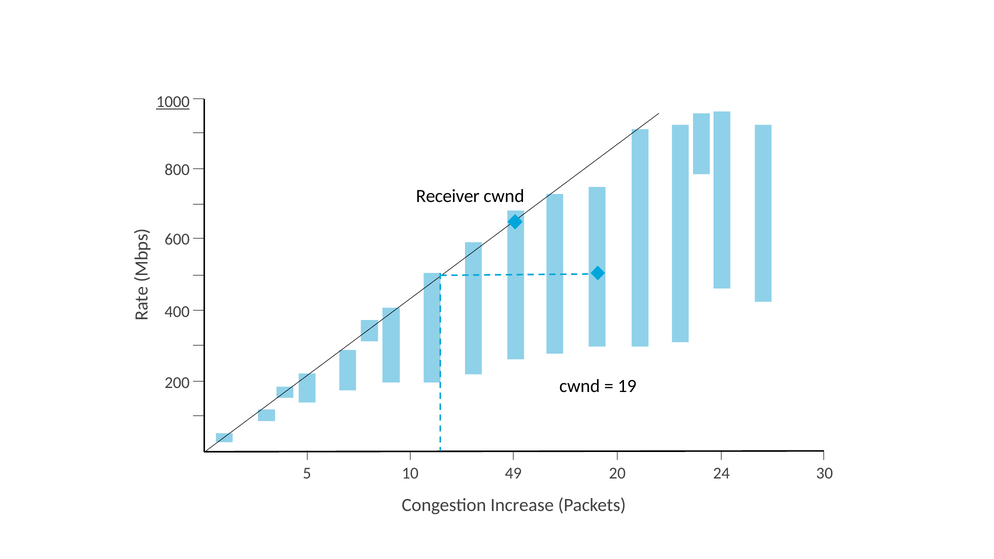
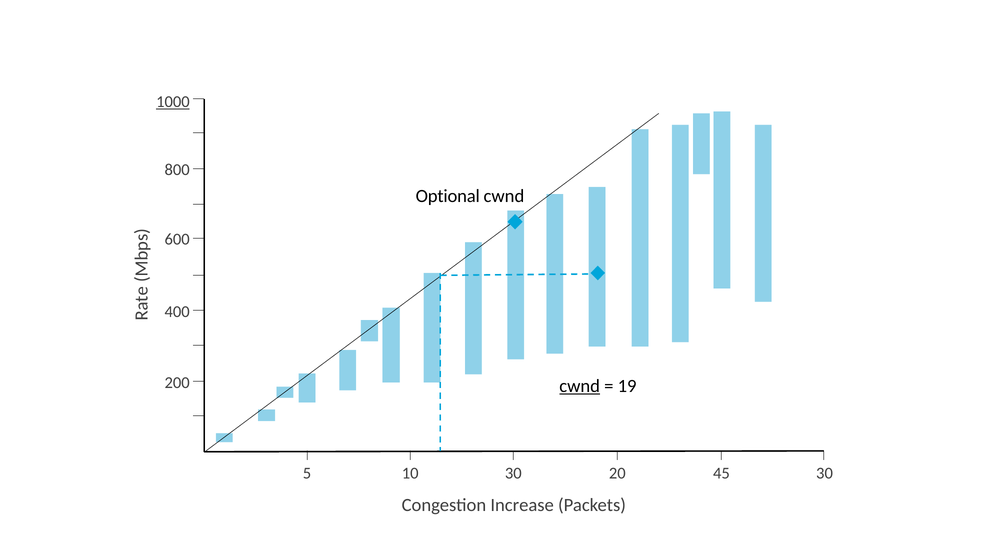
Receiver: Receiver -> Optional
cwnd at (580, 386) underline: none -> present
10 49: 49 -> 30
24: 24 -> 45
